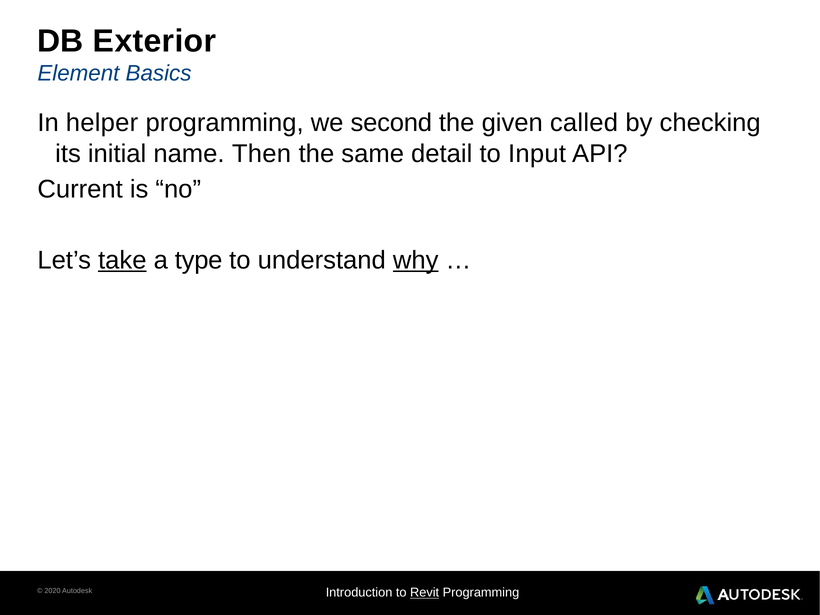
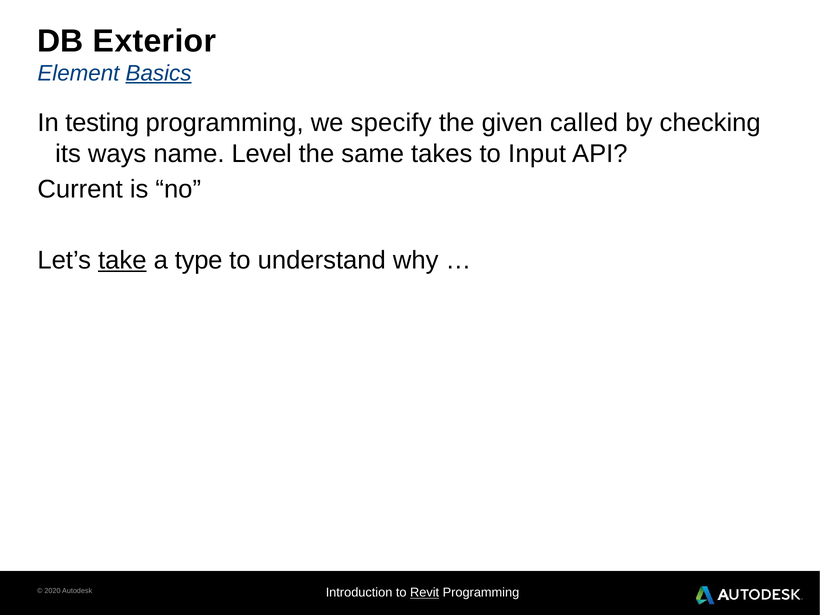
Basics underline: none -> present
helper: helper -> testing
second: second -> specify
initial: initial -> ways
Then: Then -> Level
detail: detail -> takes
why underline: present -> none
